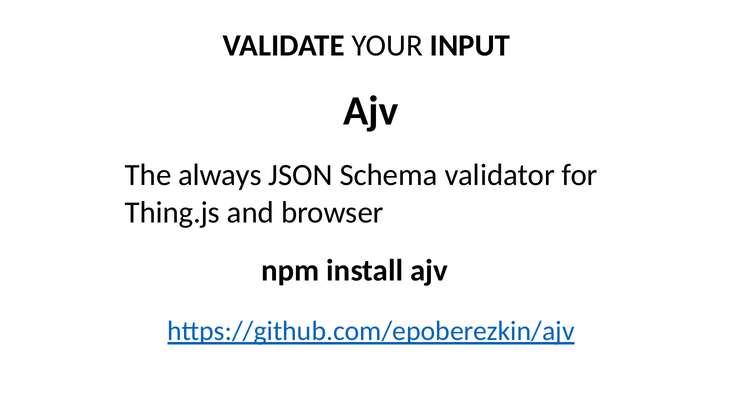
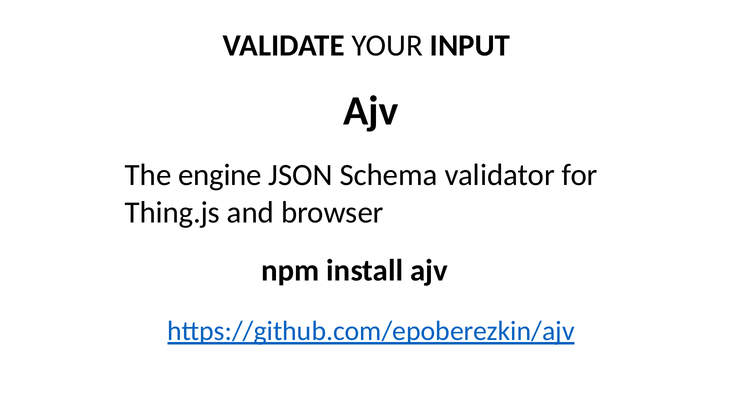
always: always -> engine
